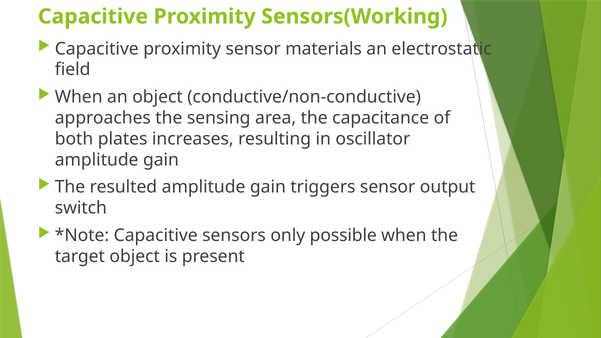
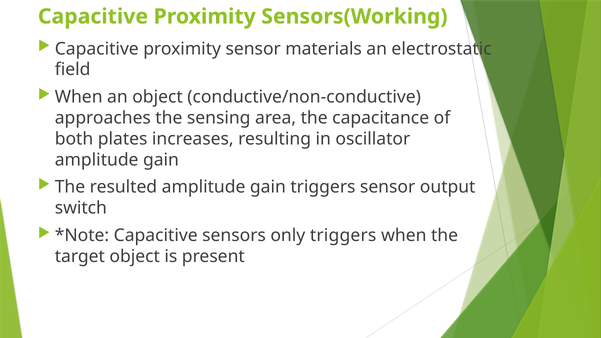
only possible: possible -> triggers
